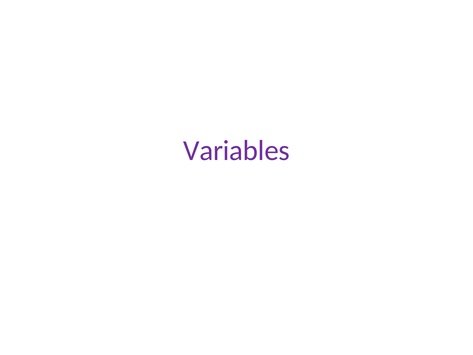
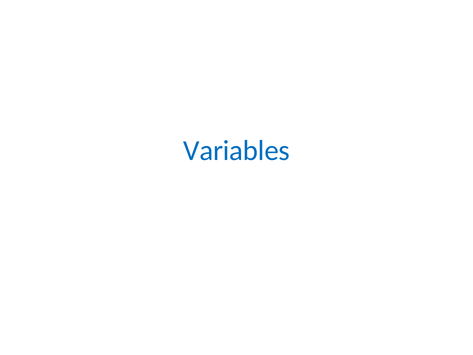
Variables colour: purple -> blue
